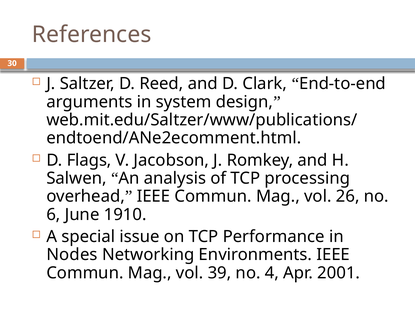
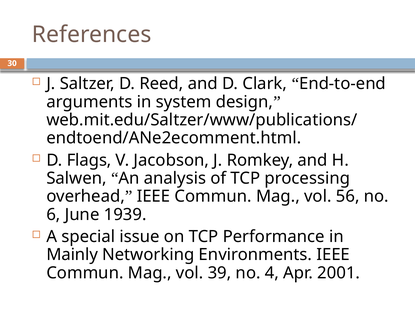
26: 26 -> 56
1910: 1910 -> 1939
Nodes: Nodes -> Mainly
